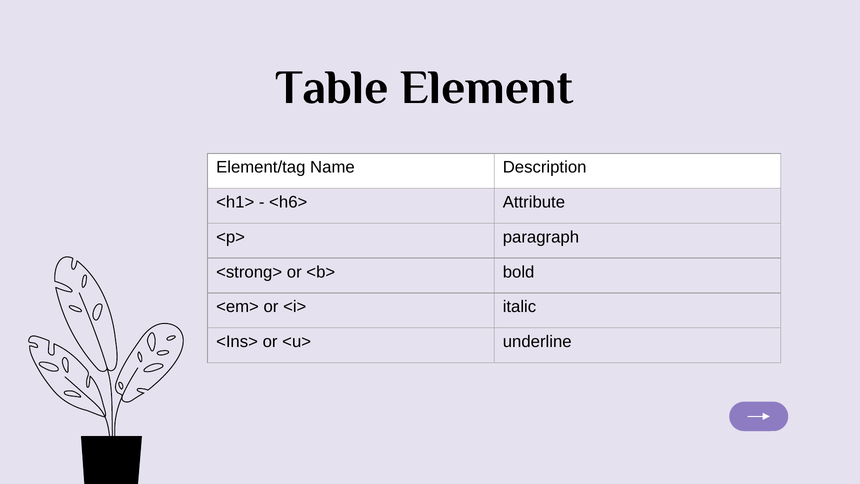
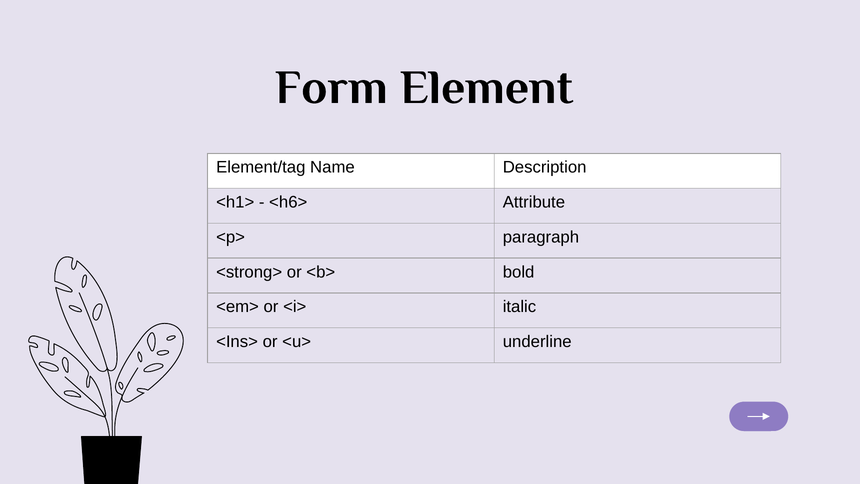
Table: Table -> Form
